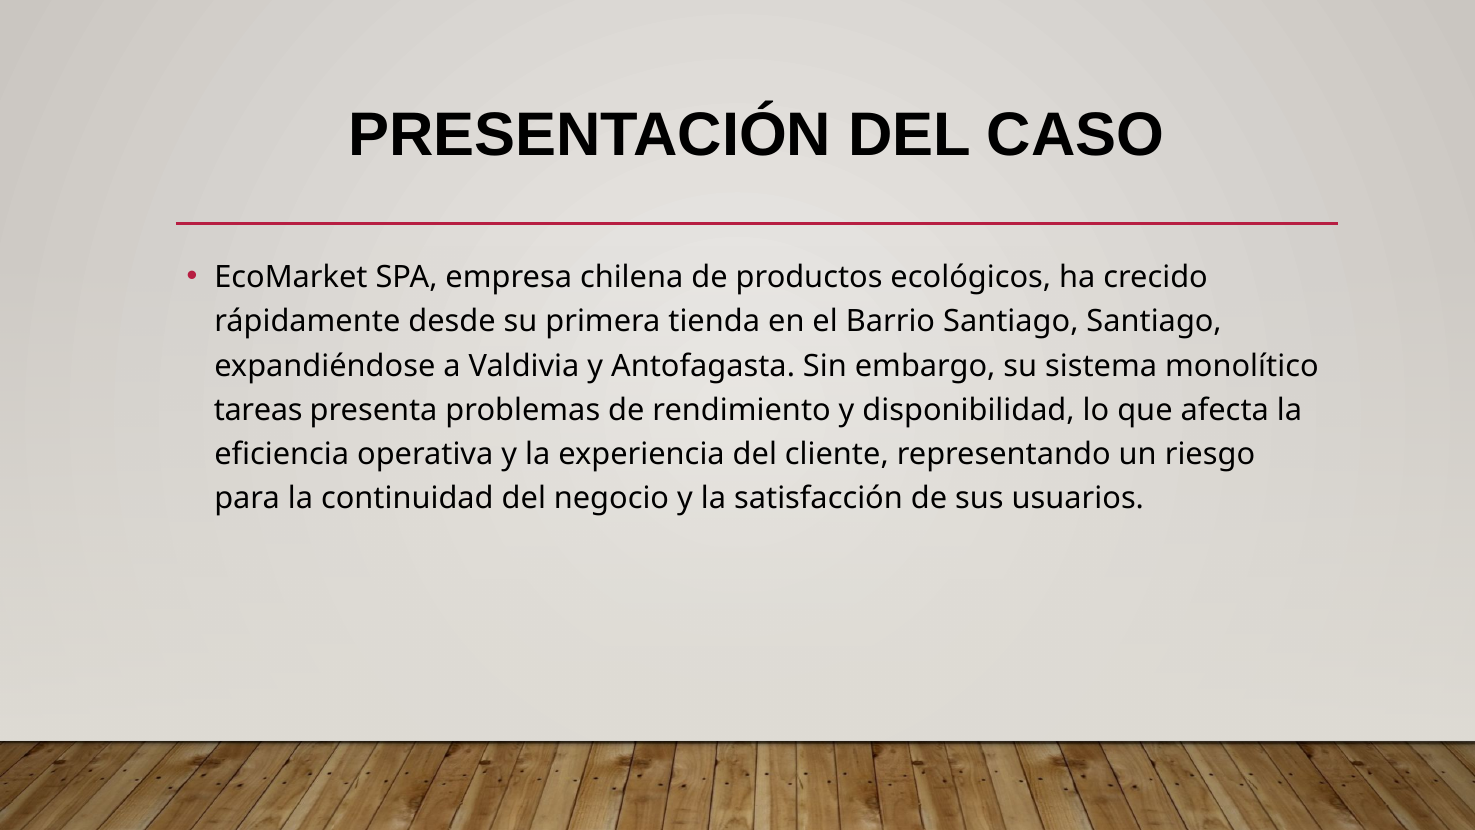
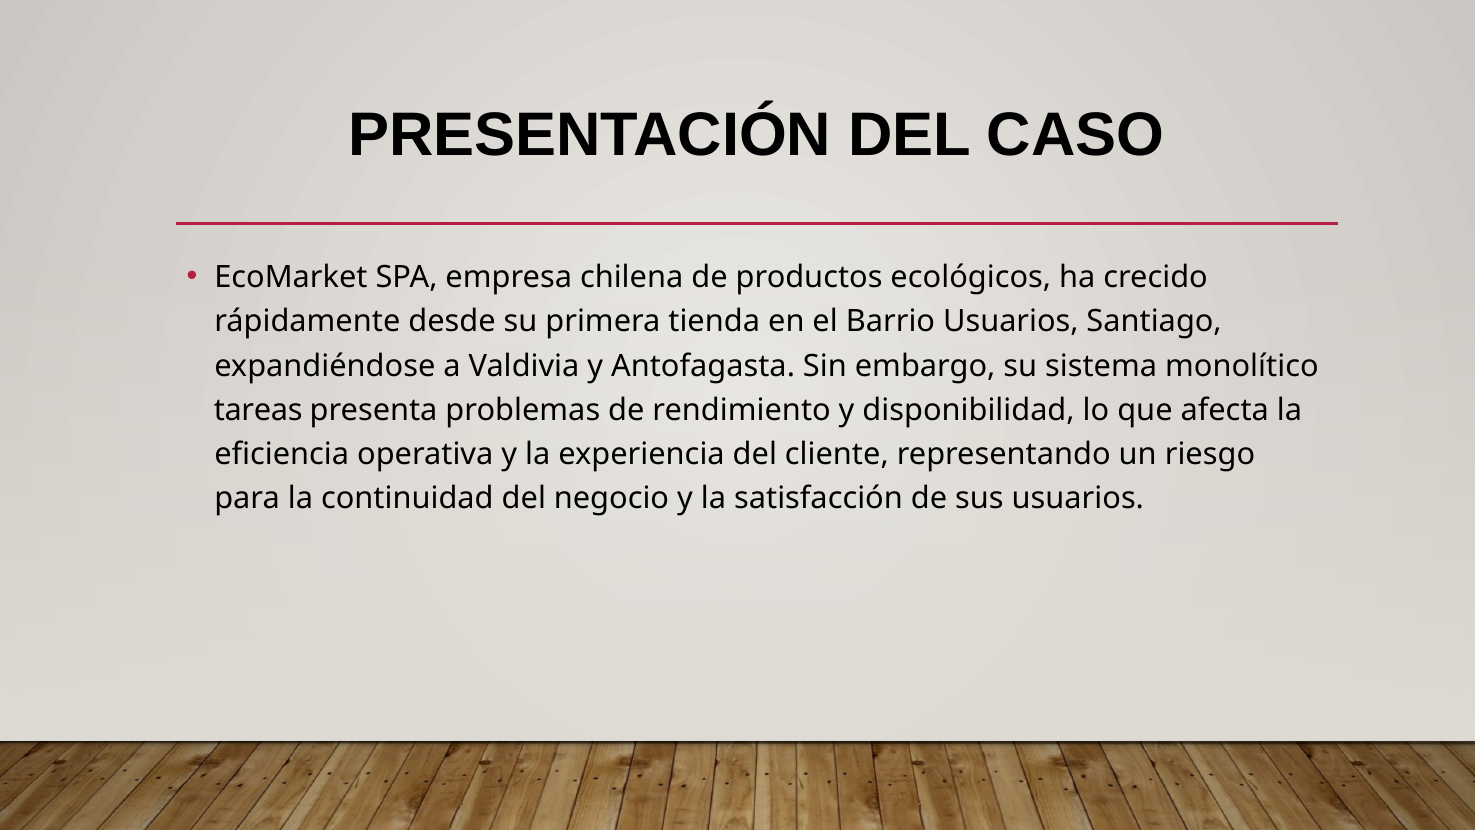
Barrio Santiago: Santiago -> Usuarios
